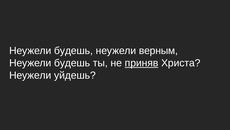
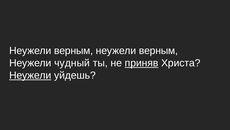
будешь at (74, 51): будешь -> верным
будешь at (72, 63): будешь -> чудный
Неужели at (30, 75) underline: none -> present
